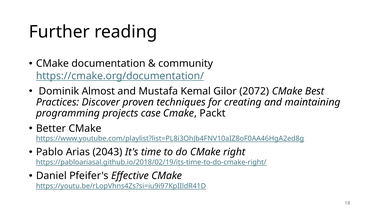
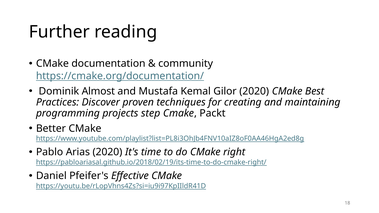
Gilor 2072: 2072 -> 2020
case: case -> step
Arias 2043: 2043 -> 2020
